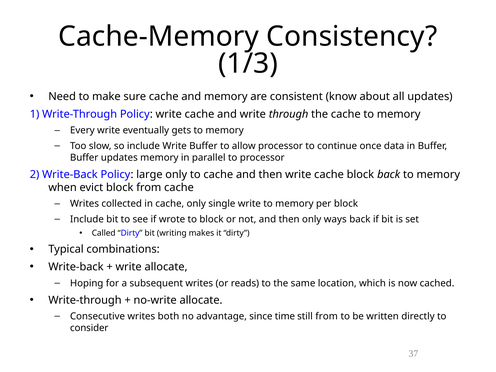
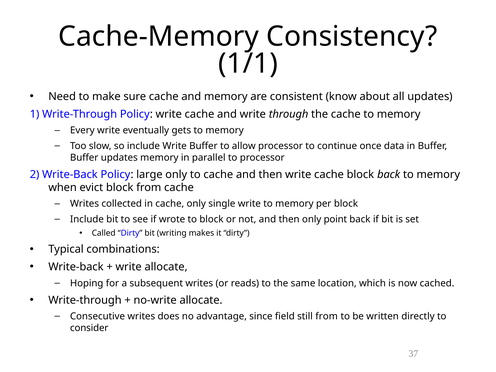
1/3: 1/3 -> 1/1
ways: ways -> point
both: both -> does
time: time -> field
